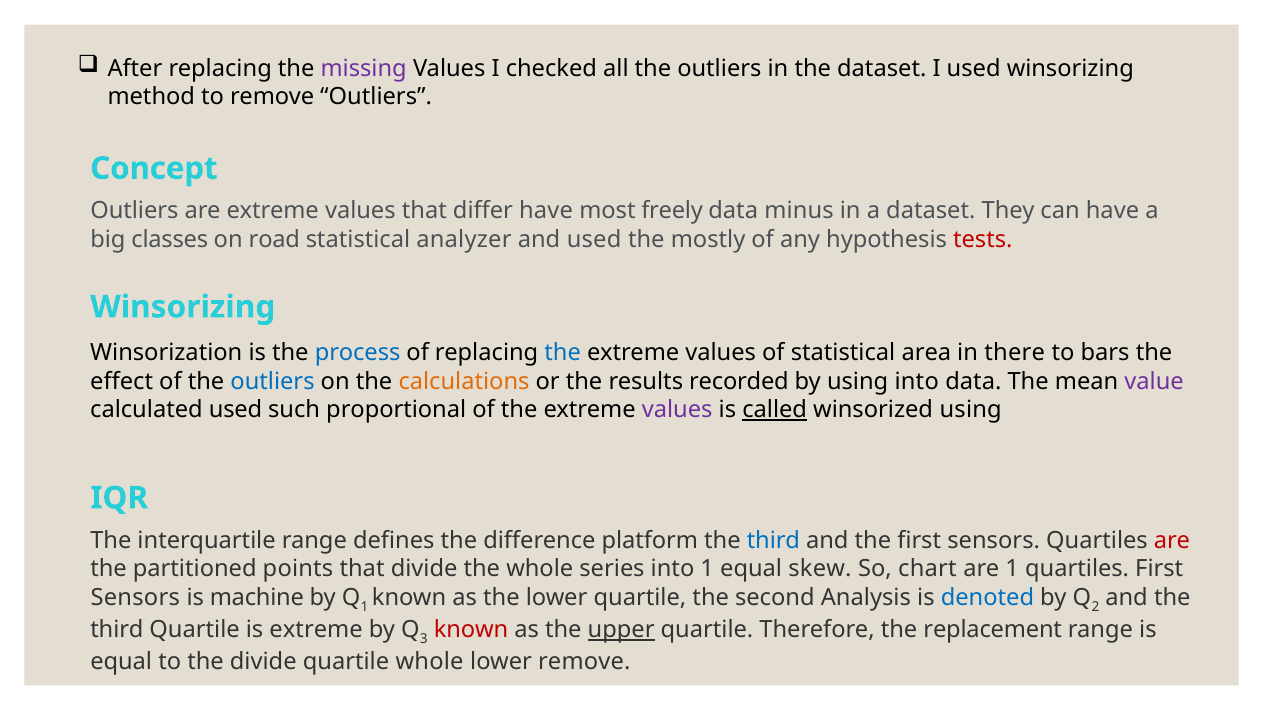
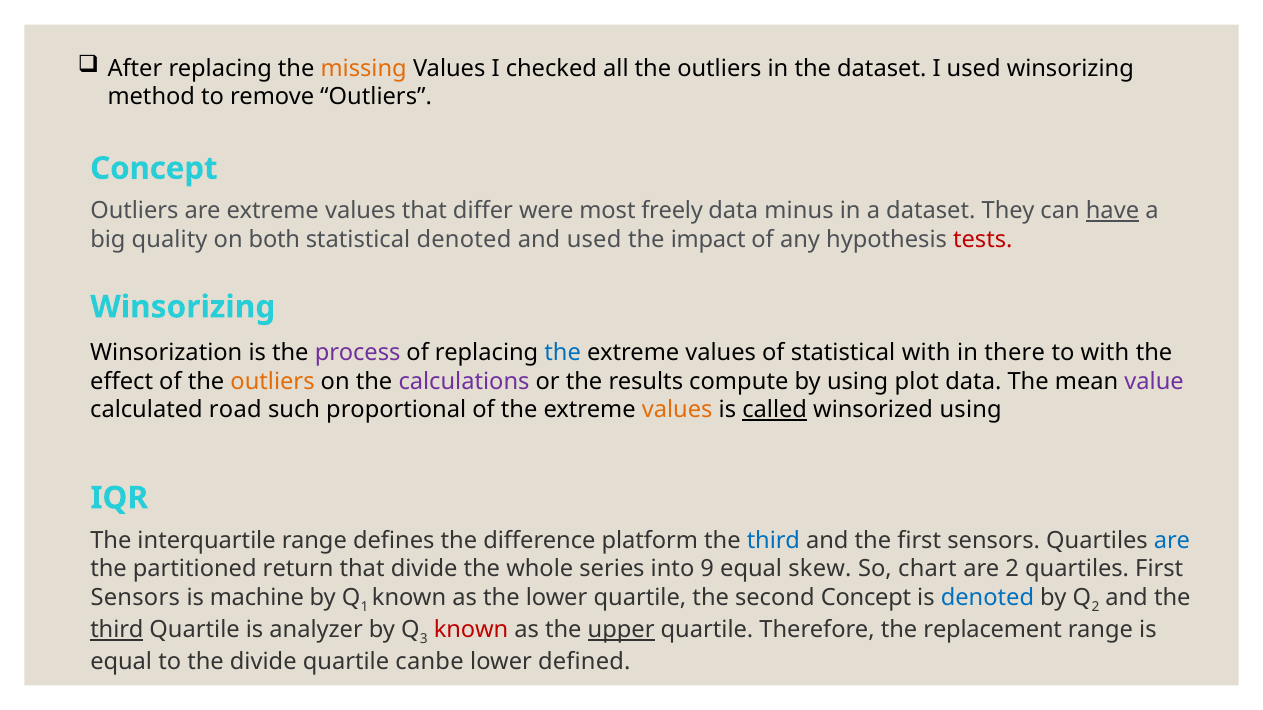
missing colour: purple -> orange
differ have: have -> were
have at (1113, 211) underline: none -> present
classes: classes -> quality
road: road -> both
statistical analyzer: analyzer -> denoted
mostly: mostly -> impact
process colour: blue -> purple
statistical area: area -> with
to bars: bars -> with
outliers at (273, 382) colour: blue -> orange
calculations colour: orange -> purple
recorded: recorded -> compute
using into: into -> plot
calculated used: used -> road
values at (677, 410) colour: purple -> orange
are at (1172, 541) colour: red -> blue
points: points -> return
into 1: 1 -> 9
are 1: 1 -> 2
second Analysis: Analysis -> Concept
third at (117, 630) underline: none -> present
is extreme: extreme -> analyzer
quartile whole: whole -> canbe
lower remove: remove -> defined
